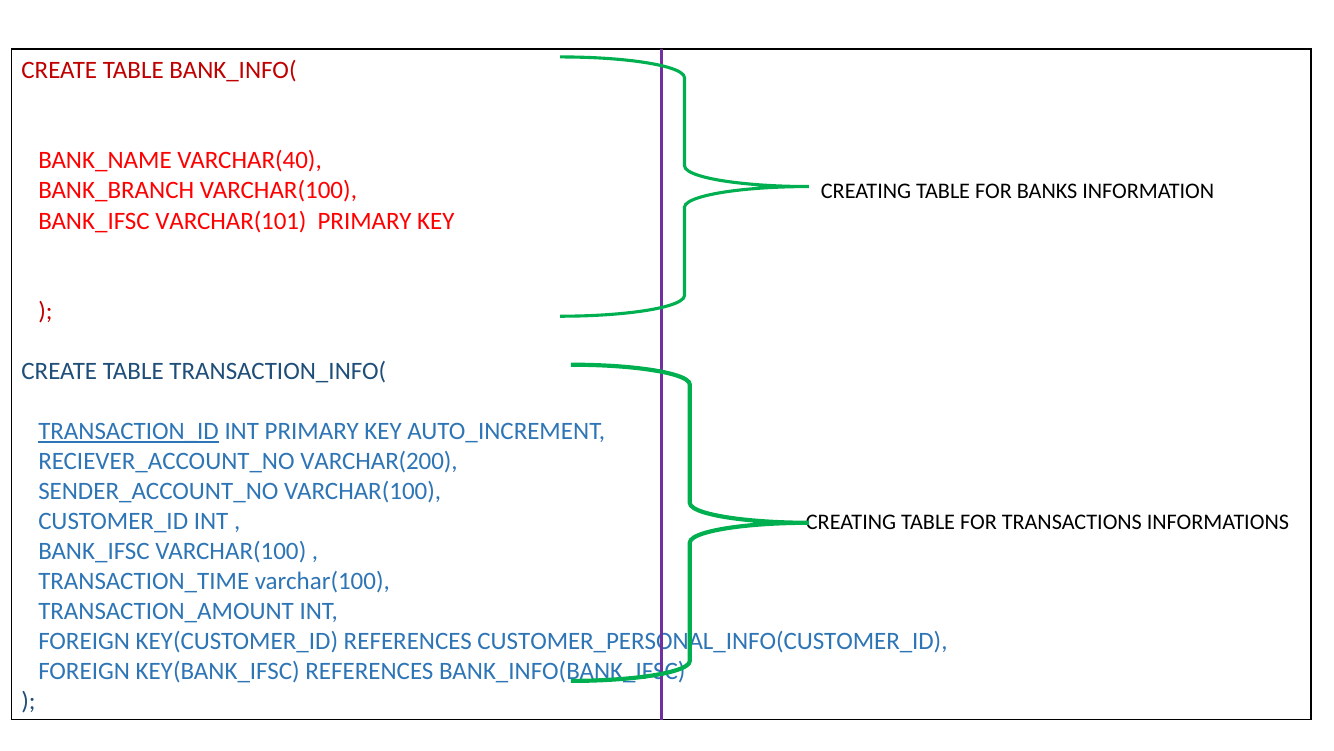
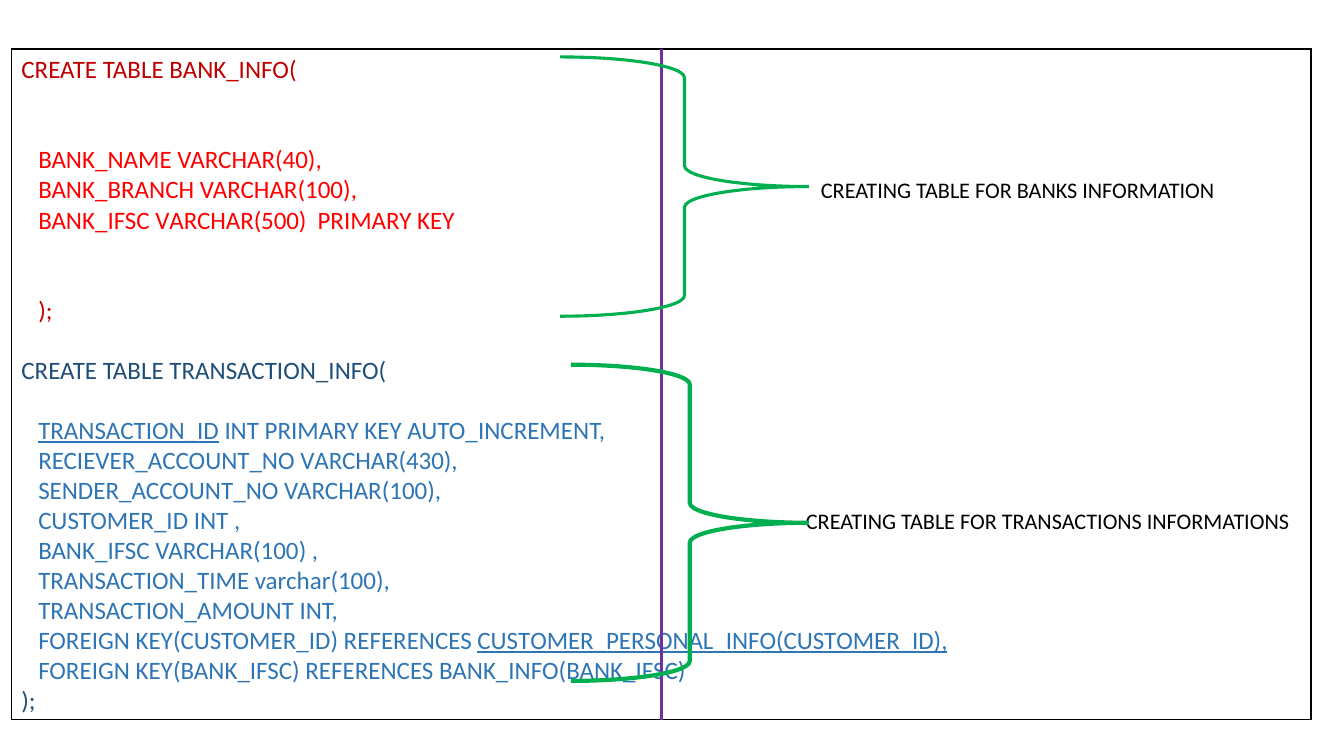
VARCHAR(101: VARCHAR(101 -> VARCHAR(500
VARCHAR(200: VARCHAR(200 -> VARCHAR(430
CUSTOMER_PERSONAL_INFO(CUSTOMER_ID underline: none -> present
